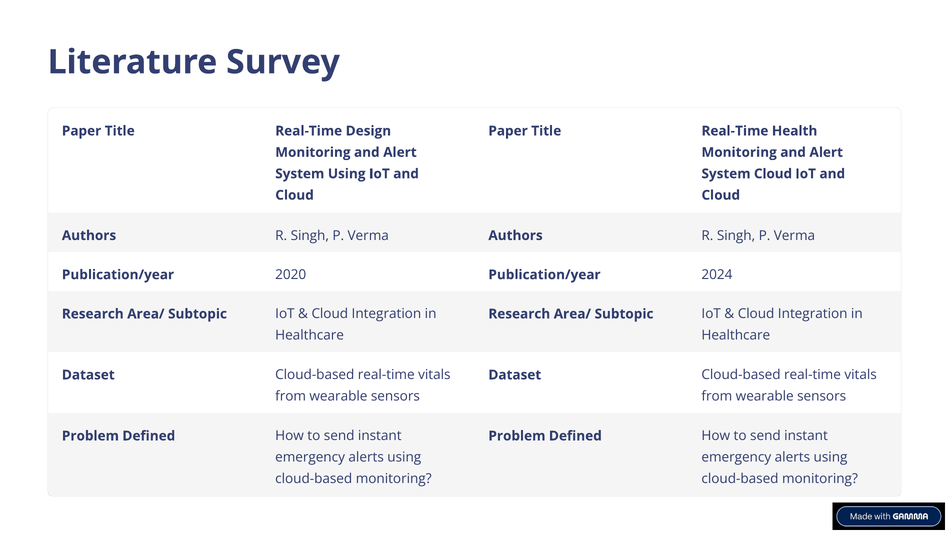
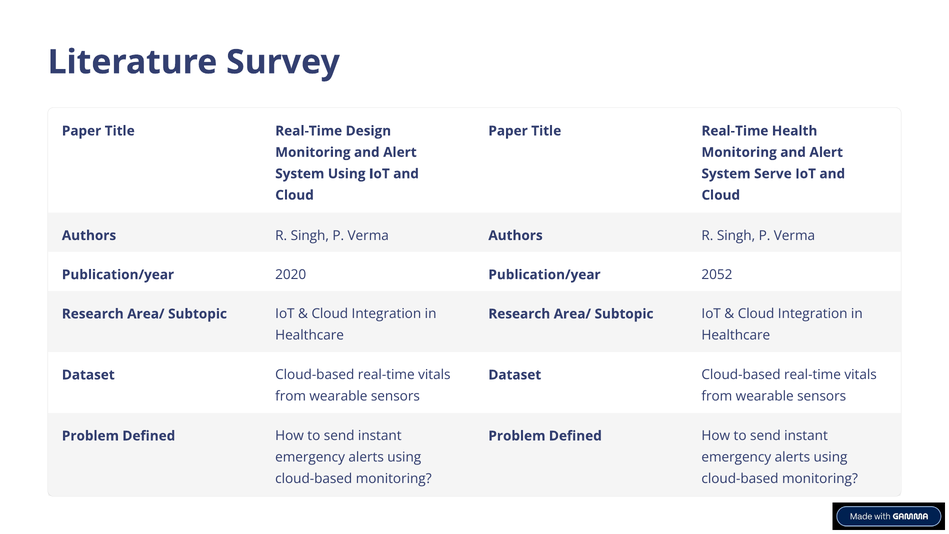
System Cloud: Cloud -> Serve
2024: 2024 -> 2052
